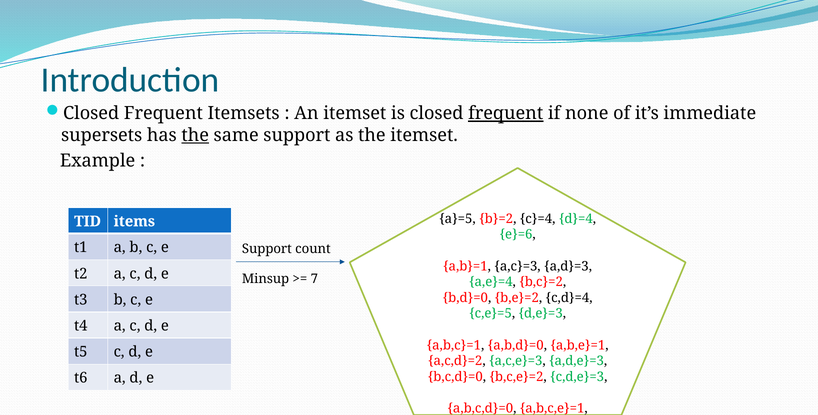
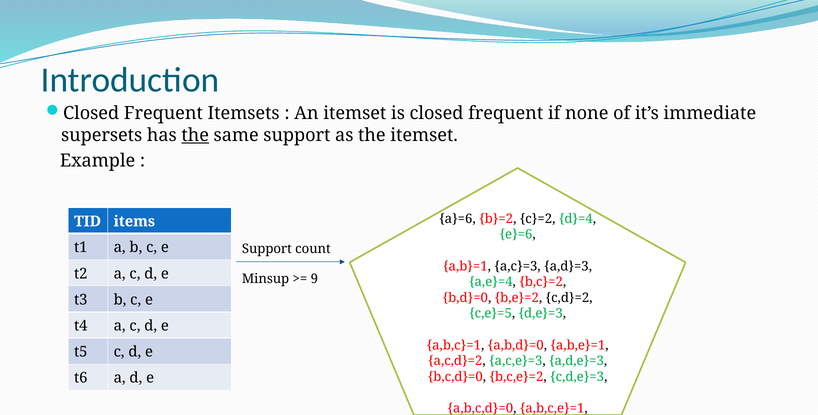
frequent at (506, 113) underline: present -> none
a}=5: a}=5 -> a}=6
c}=4: c}=4 -> c}=2
7: 7 -> 9
c,d}=4: c,d}=4 -> c,d}=2
